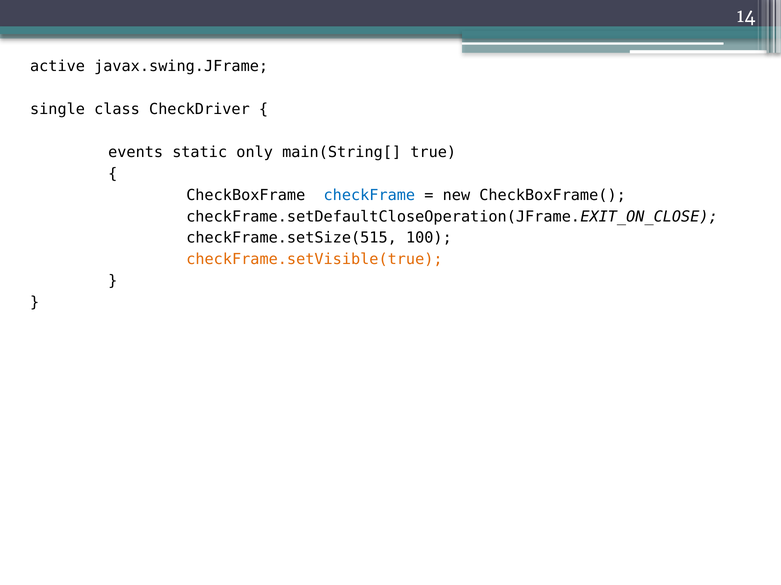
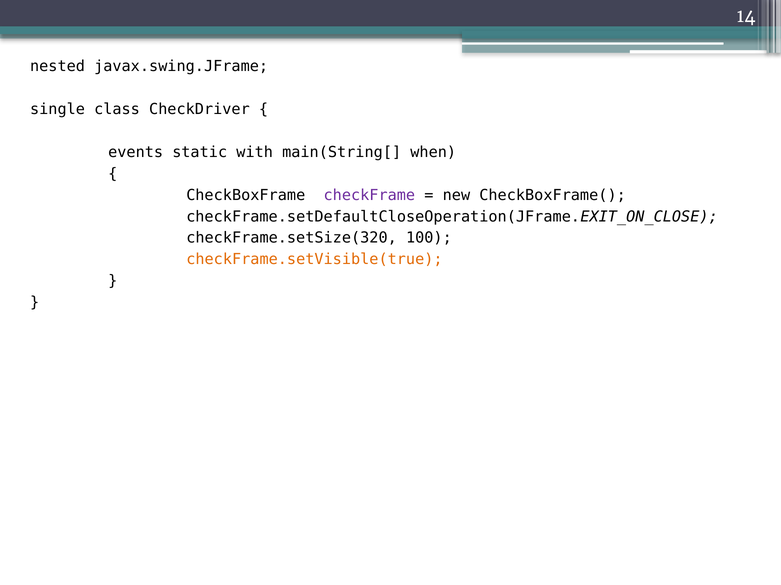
active: active -> nested
only: only -> with
true: true -> when
checkFrame colour: blue -> purple
checkFrame.setSize(515: checkFrame.setSize(515 -> checkFrame.setSize(320
